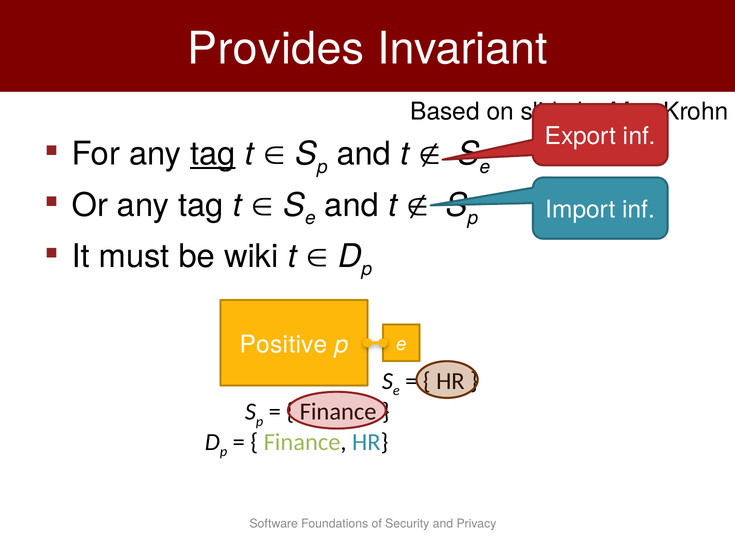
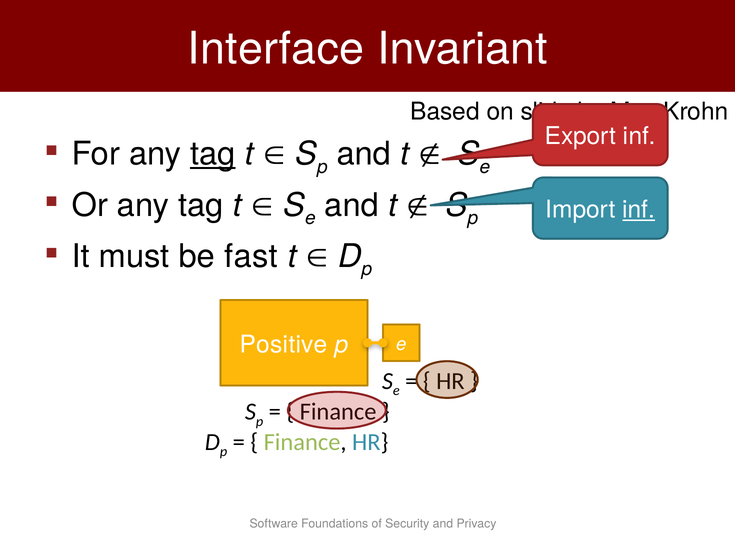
Provides: Provides -> Interface
inf at (639, 210) underline: none -> present
wiki: wiki -> fast
